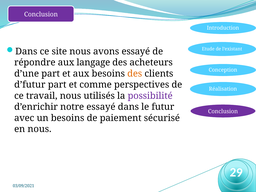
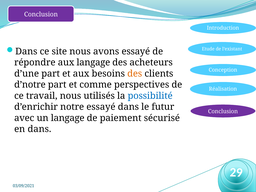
d’futur: d’futur -> d’notre
possibilité colour: purple -> blue
un besoins: besoins -> langage
en nous: nous -> dans
